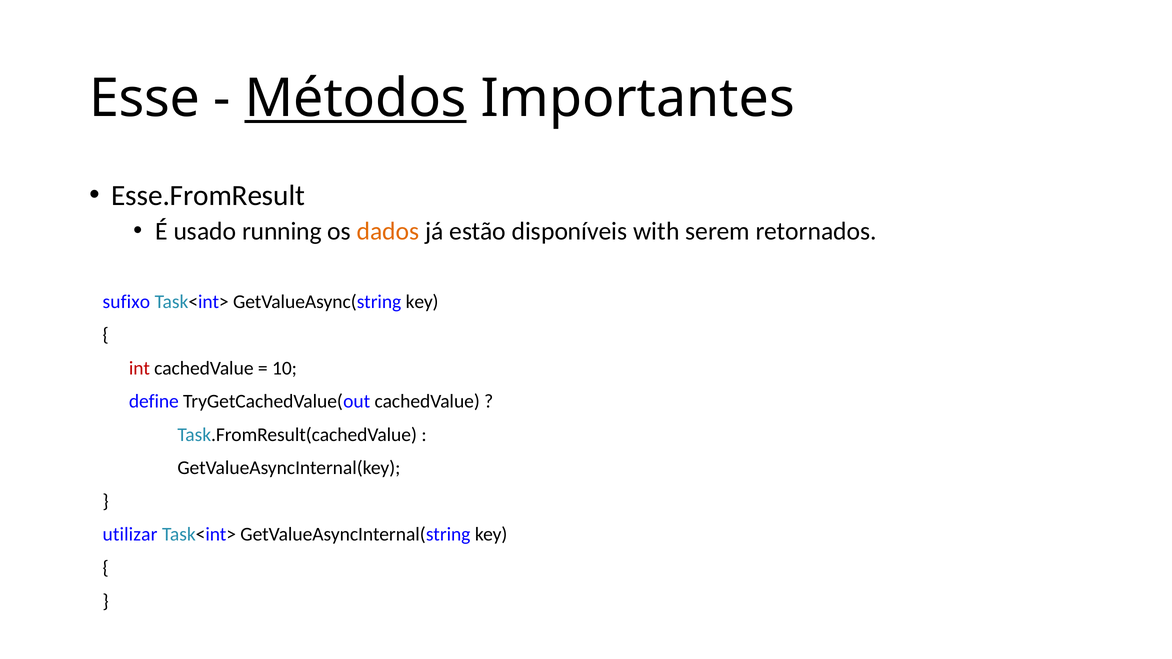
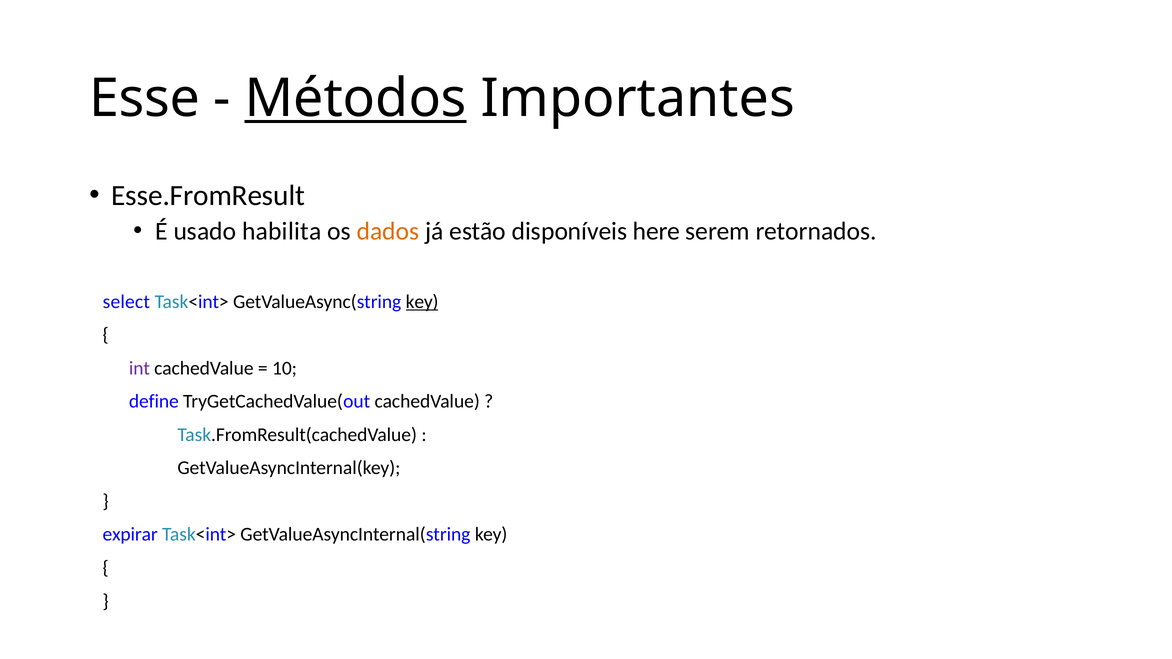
running: running -> habilita
with: with -> here
sufixo: sufixo -> select
key at (422, 302) underline: none -> present
int colour: red -> purple
utilizar: utilizar -> expirar
